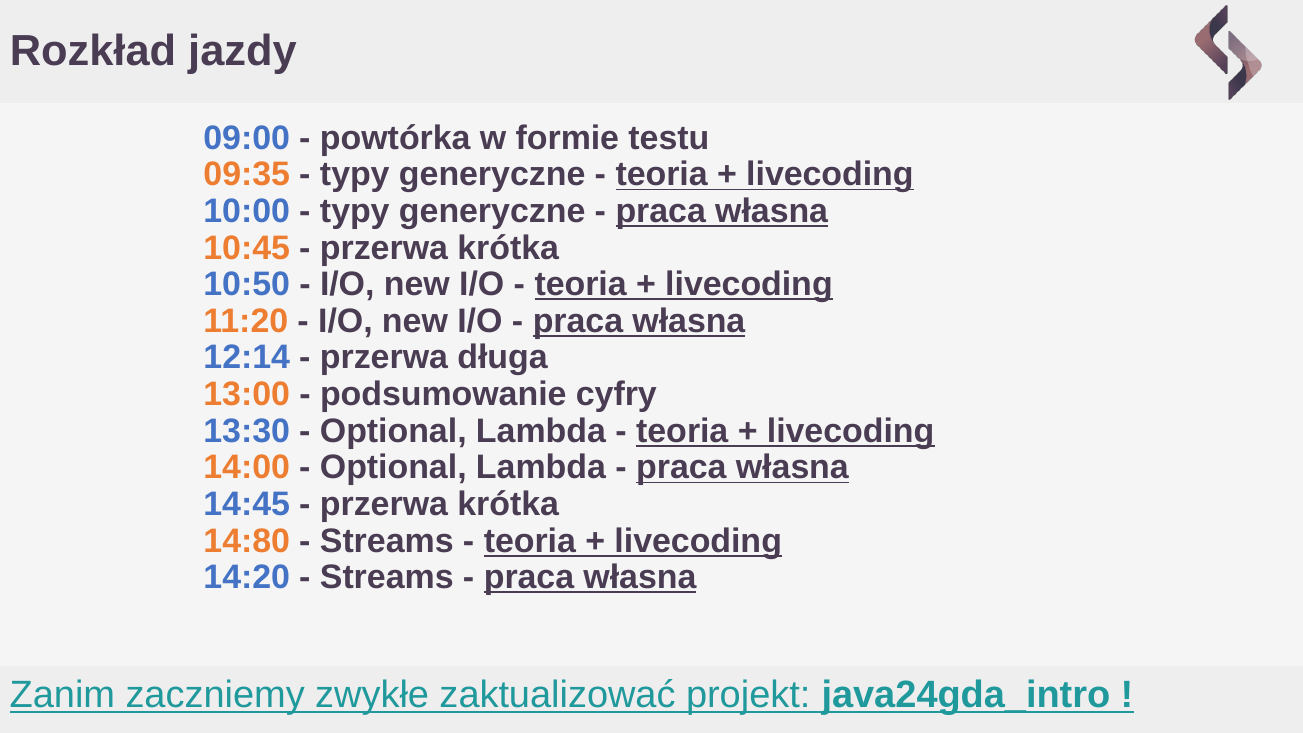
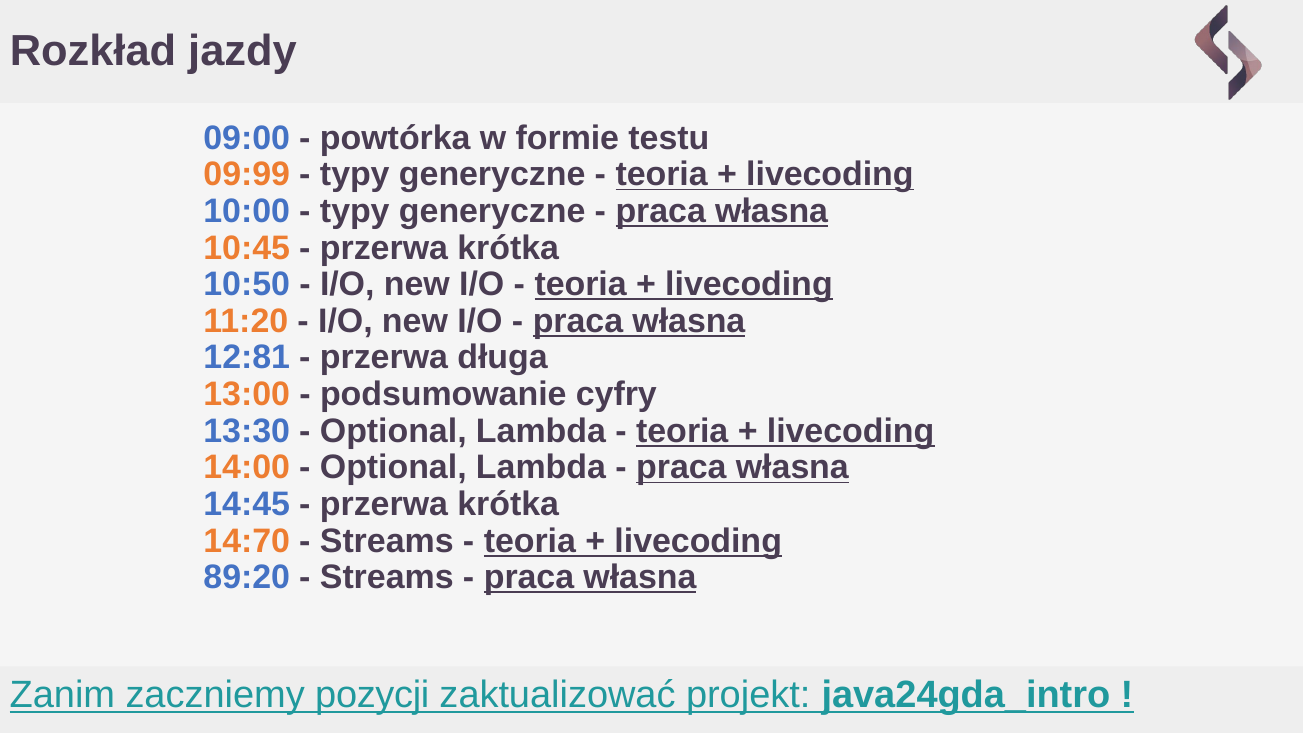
09:35: 09:35 -> 09:99
12:14: 12:14 -> 12:81
14:80: 14:80 -> 14:70
14:20: 14:20 -> 89:20
zwykłe: zwykłe -> pozycji
